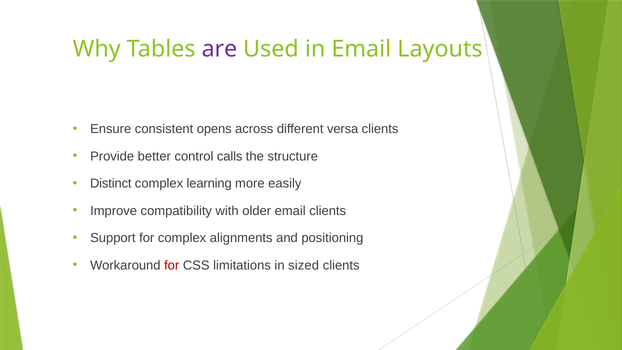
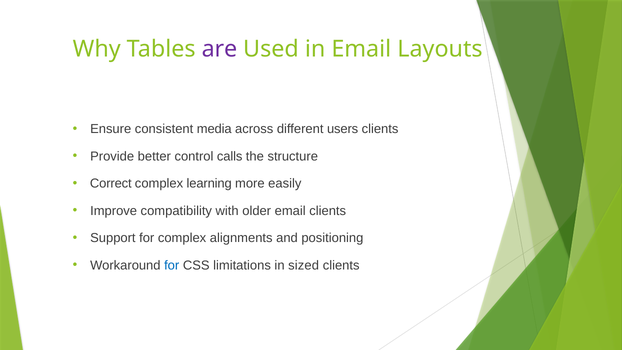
opens: opens -> media
versa: versa -> users
Distinct: Distinct -> Correct
for at (172, 265) colour: red -> blue
